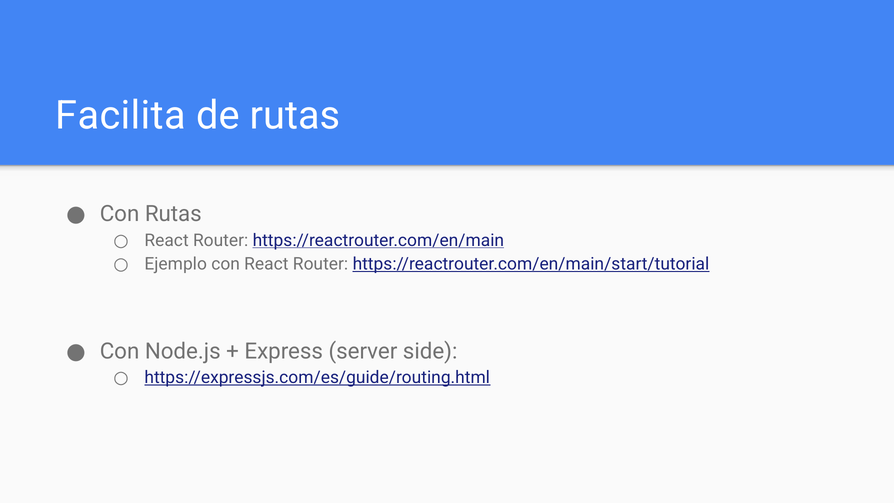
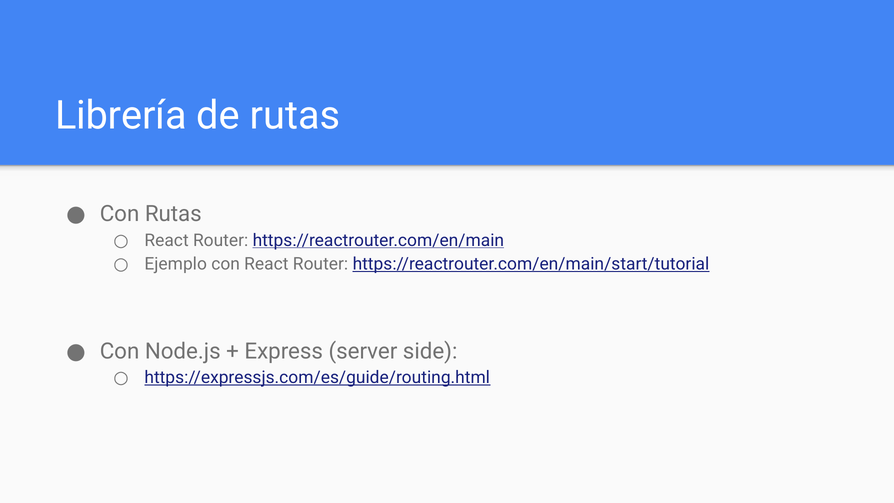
Facilita: Facilita -> Librería
